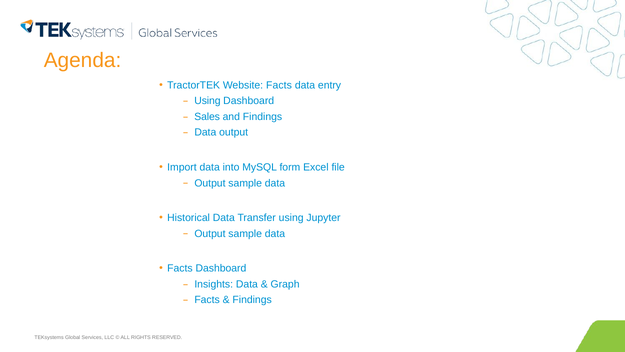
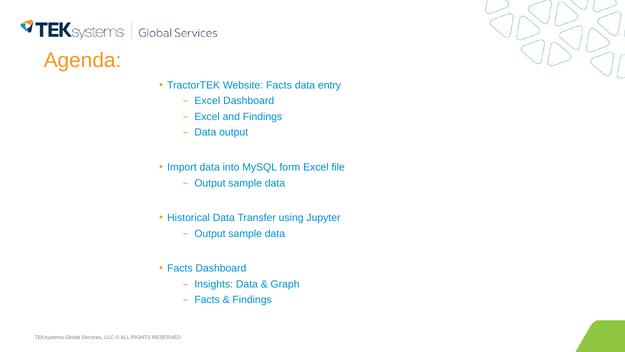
Using at (207, 101): Using -> Excel
Sales at (207, 117): Sales -> Excel
